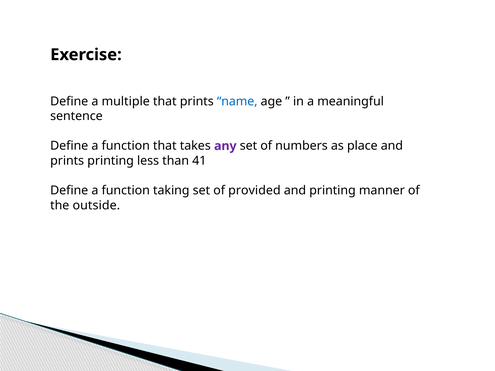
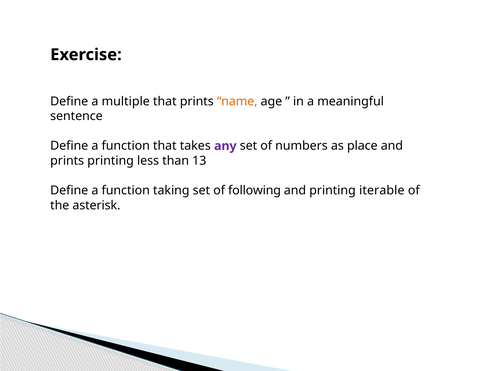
name colour: blue -> orange
41: 41 -> 13
provided: provided -> following
manner: manner -> iterable
outside: outside -> asterisk
